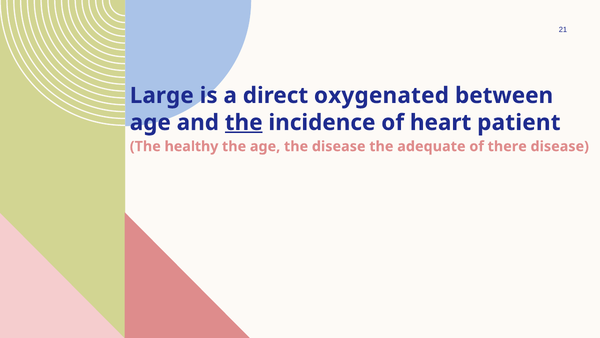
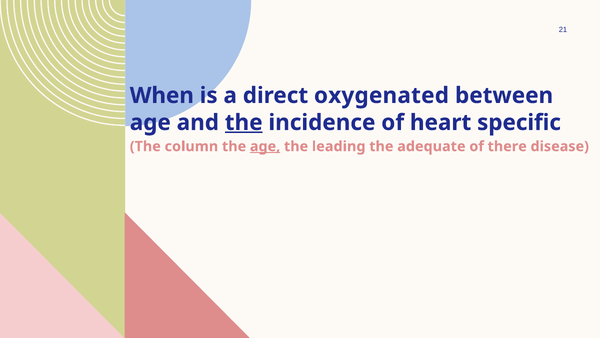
Large: Large -> When
patient: patient -> specific
healthy: healthy -> column
age at (265, 146) underline: none -> present
the disease: disease -> leading
